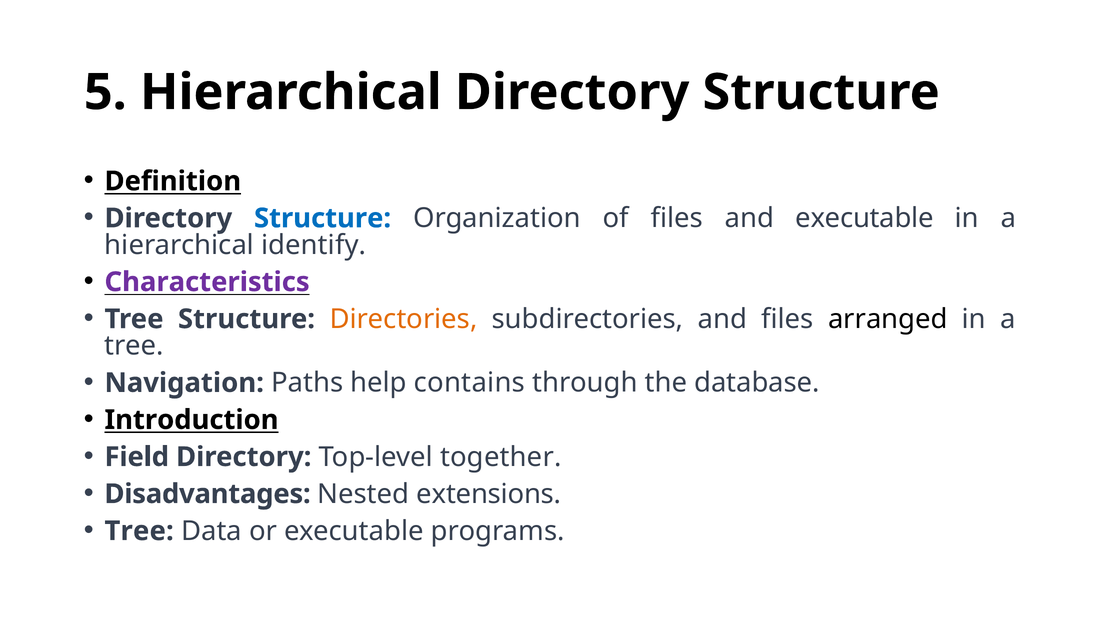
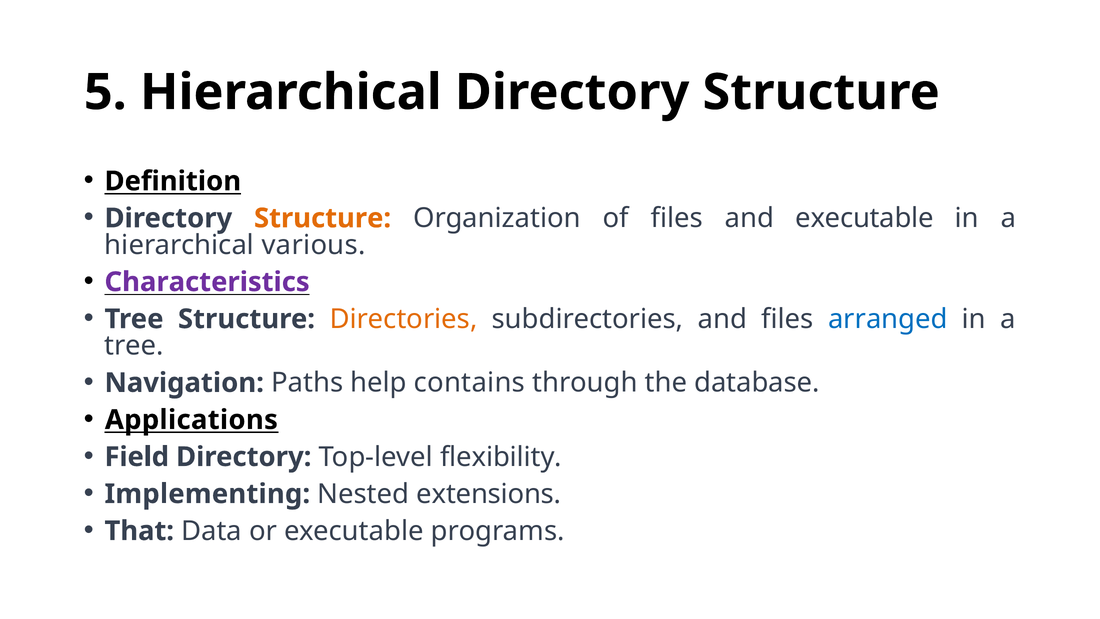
Structure at (323, 218) colour: blue -> orange
identify: identify -> various
arranged colour: black -> blue
Introduction: Introduction -> Applications
together: together -> flexibility
Disadvantages: Disadvantages -> Implementing
Tree at (139, 531): Tree -> That
